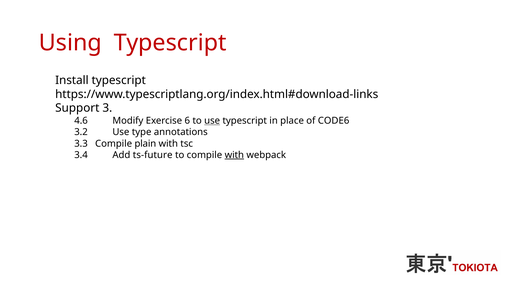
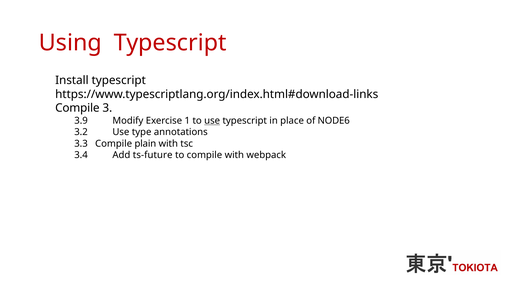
Support at (77, 108): Support -> Compile
4.6: 4.6 -> 3.9
6: 6 -> 1
CODE6: CODE6 -> NODE6
with at (234, 155) underline: present -> none
